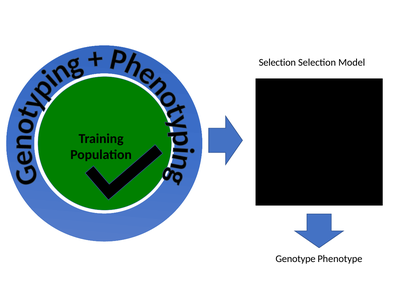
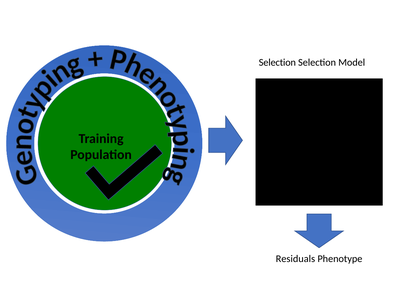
Genotype: Genotype -> Residuals
